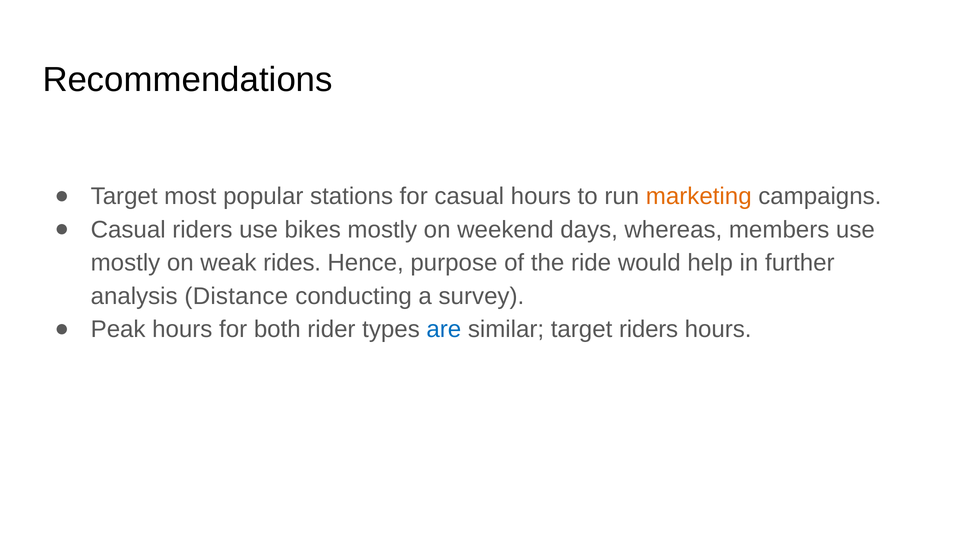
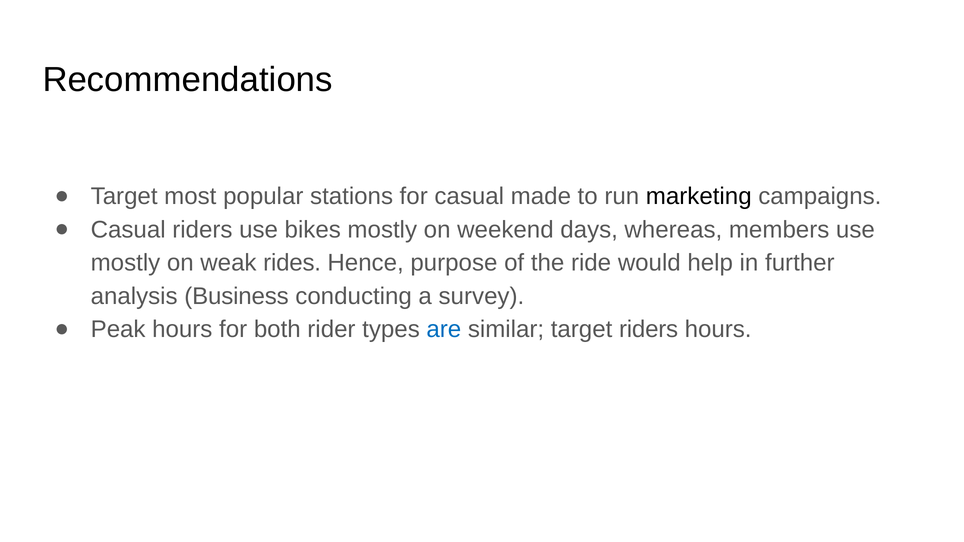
casual hours: hours -> made
marketing colour: orange -> black
Distance: Distance -> Business
